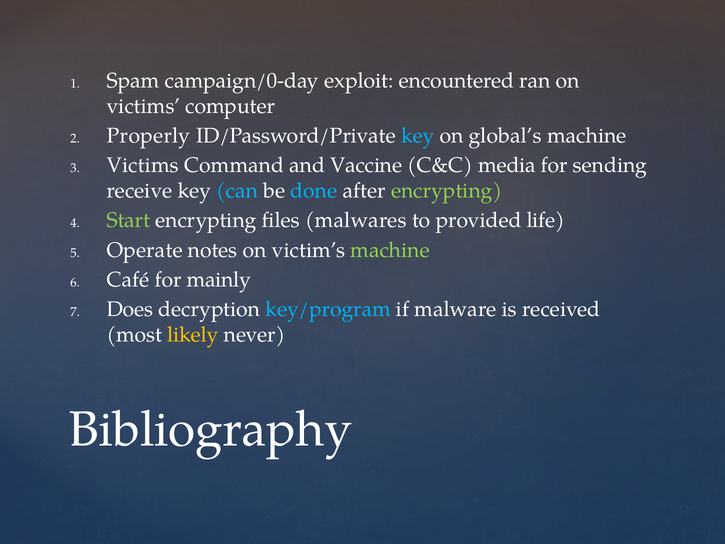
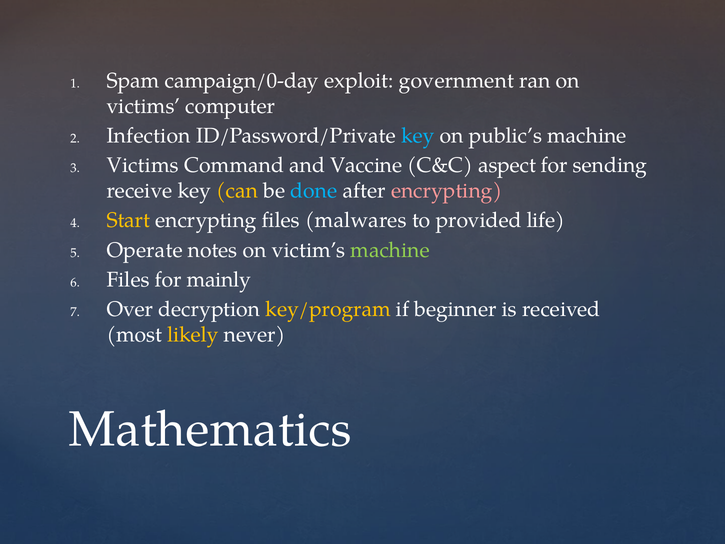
encountered: encountered -> government
Properly: Properly -> Infection
global’s: global’s -> public’s
media: media -> aspect
can colour: light blue -> yellow
encrypting at (447, 191) colour: light green -> pink
Start colour: light green -> yellow
Café at (128, 280): Café -> Files
Does: Does -> Over
key/program colour: light blue -> yellow
malware: malware -> beginner
Bibliography: Bibliography -> Mathematics
